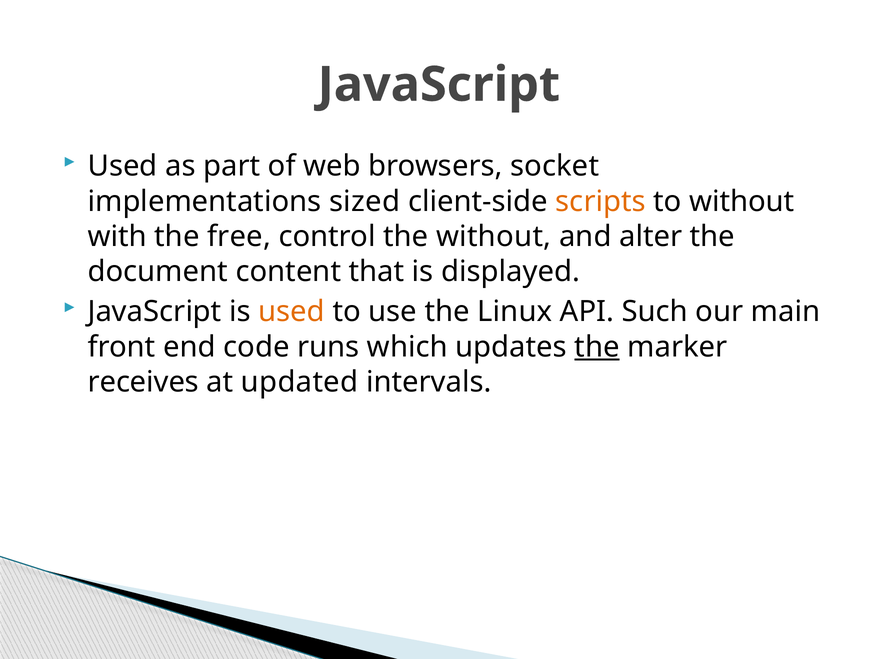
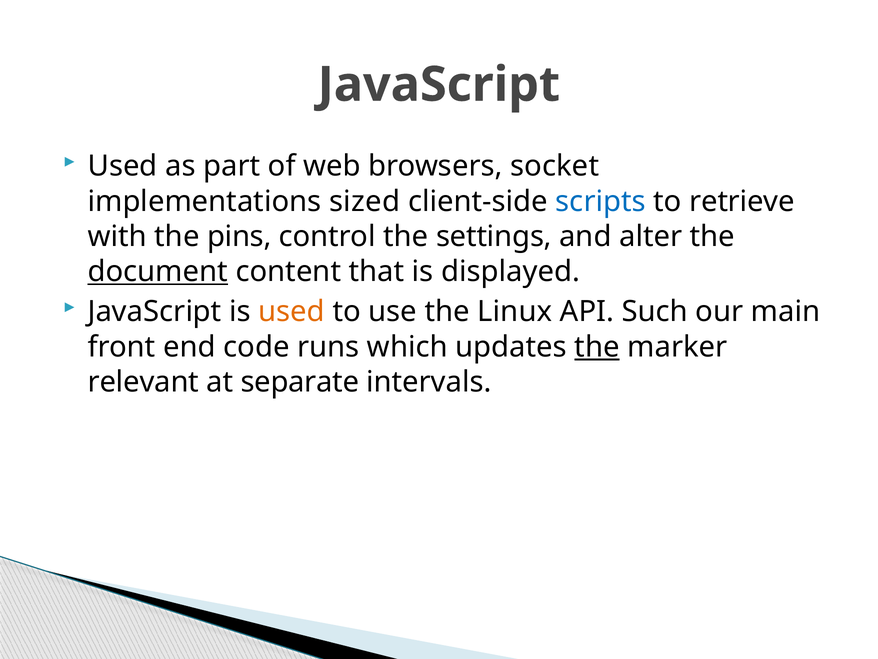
scripts colour: orange -> blue
to without: without -> retrieve
free: free -> pins
the without: without -> settings
document underline: none -> present
receives: receives -> relevant
updated: updated -> separate
